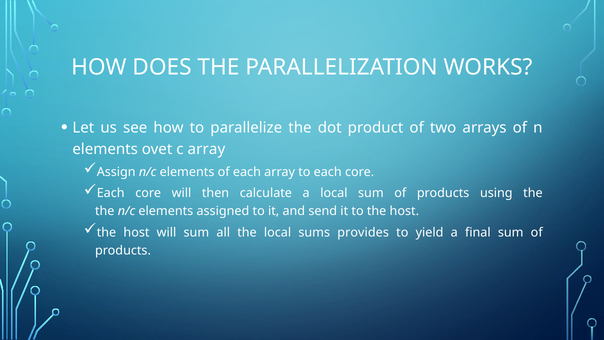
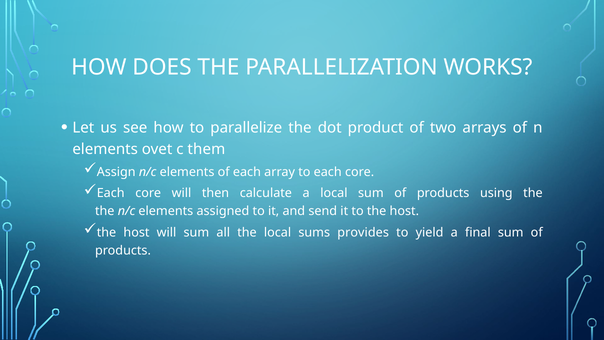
c array: array -> them
